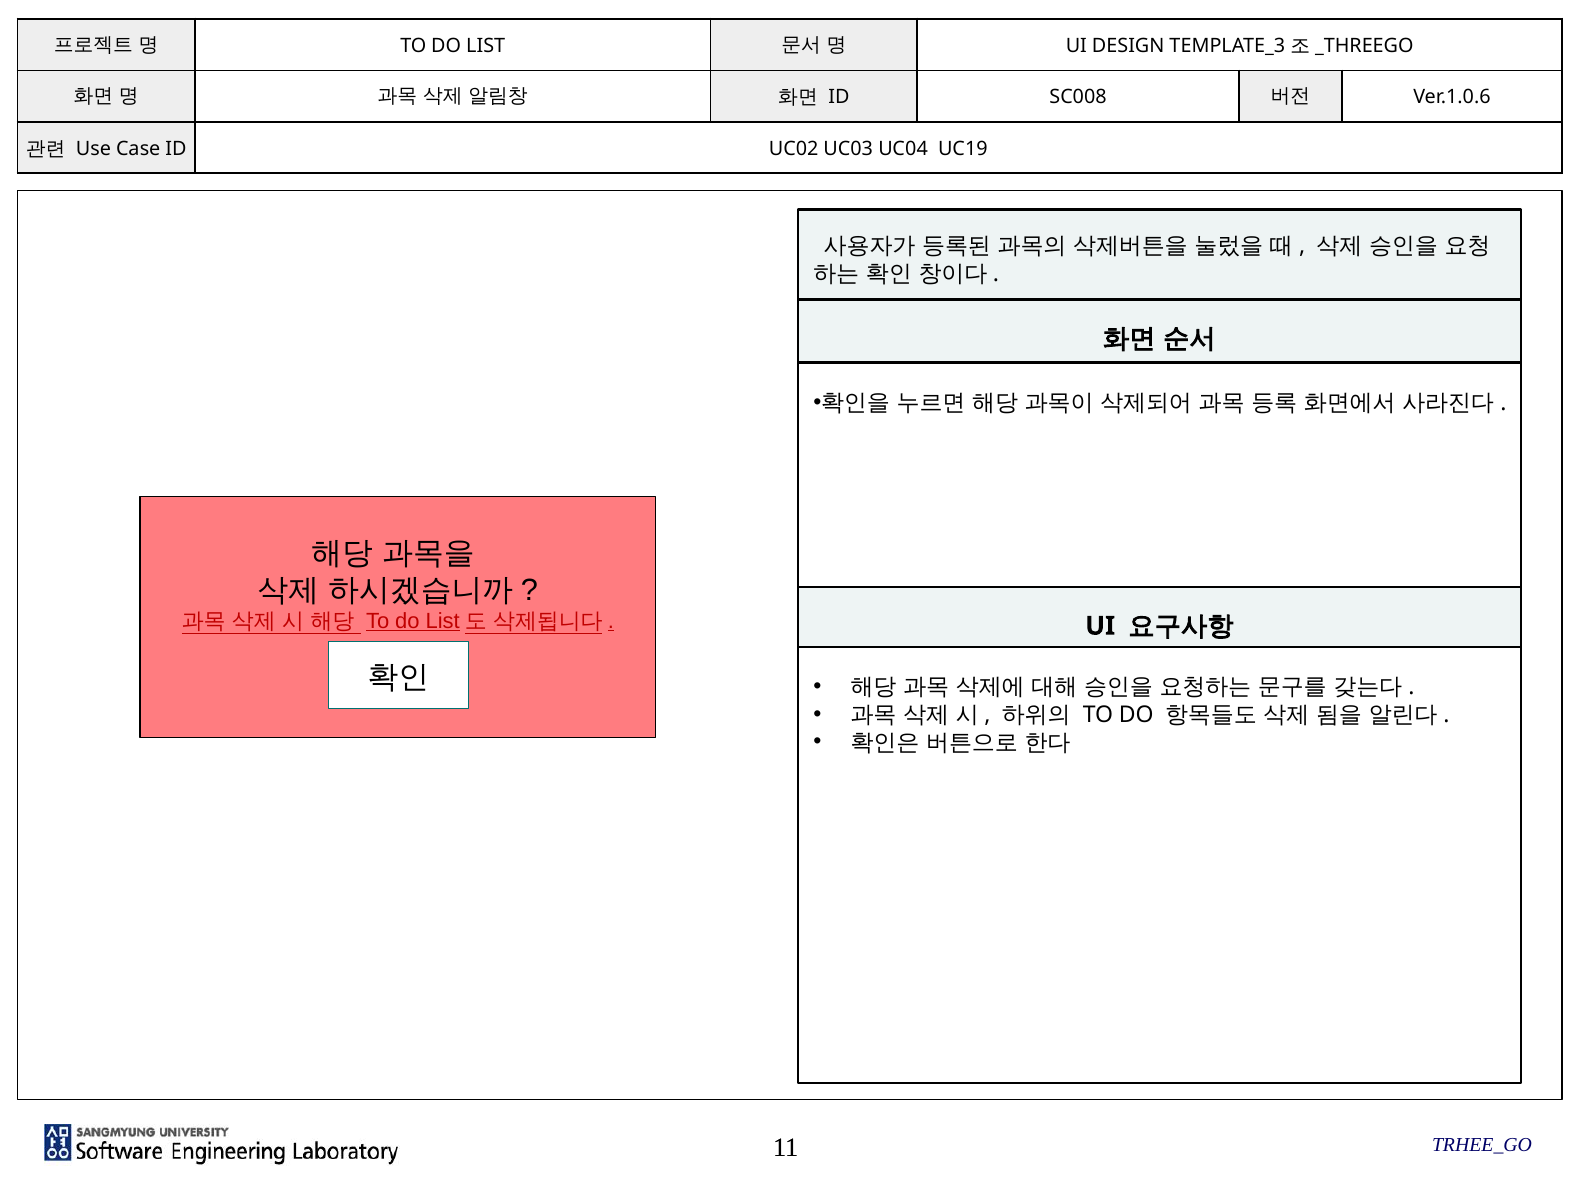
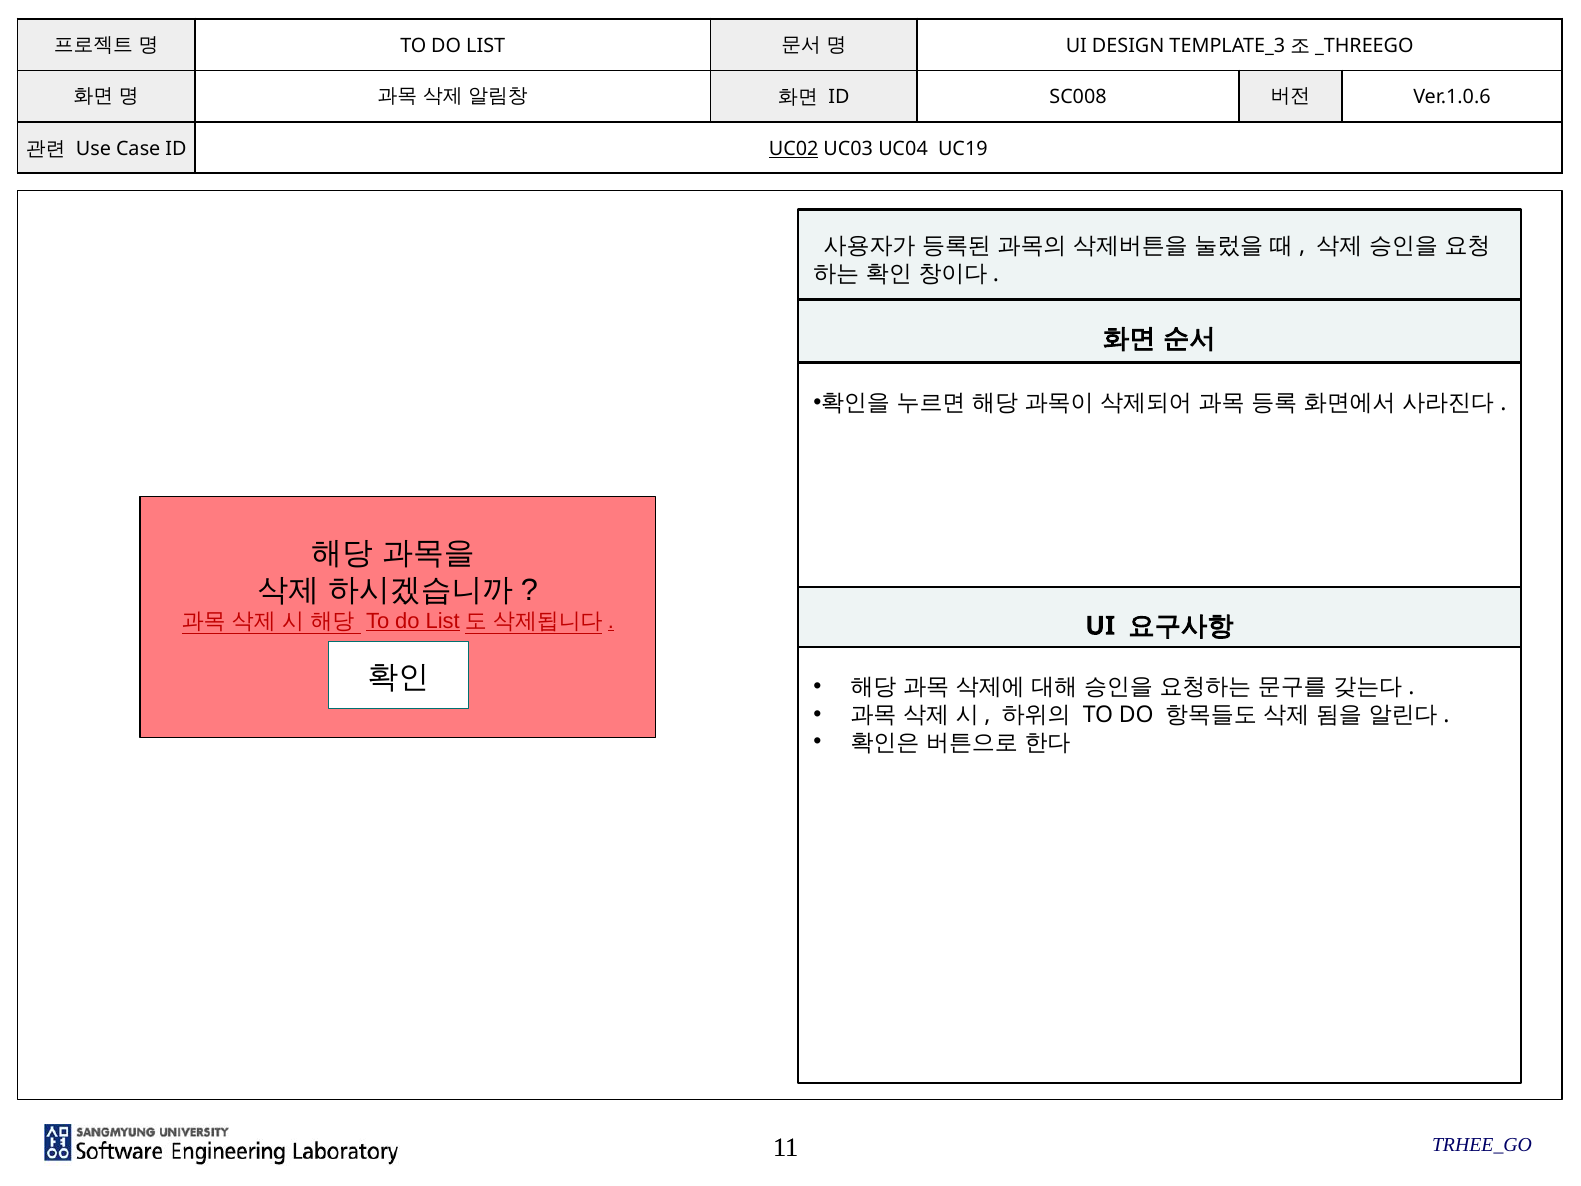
UC02 underline: none -> present
